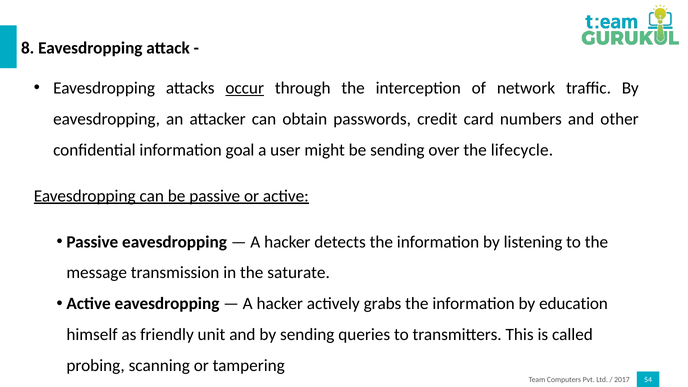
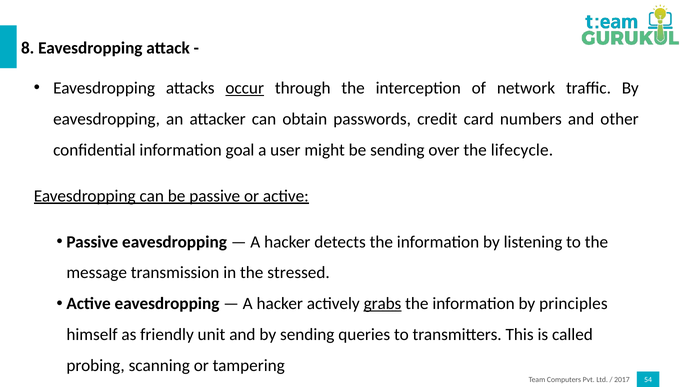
saturate: saturate -> stressed
grabs underline: none -> present
education: education -> principles
